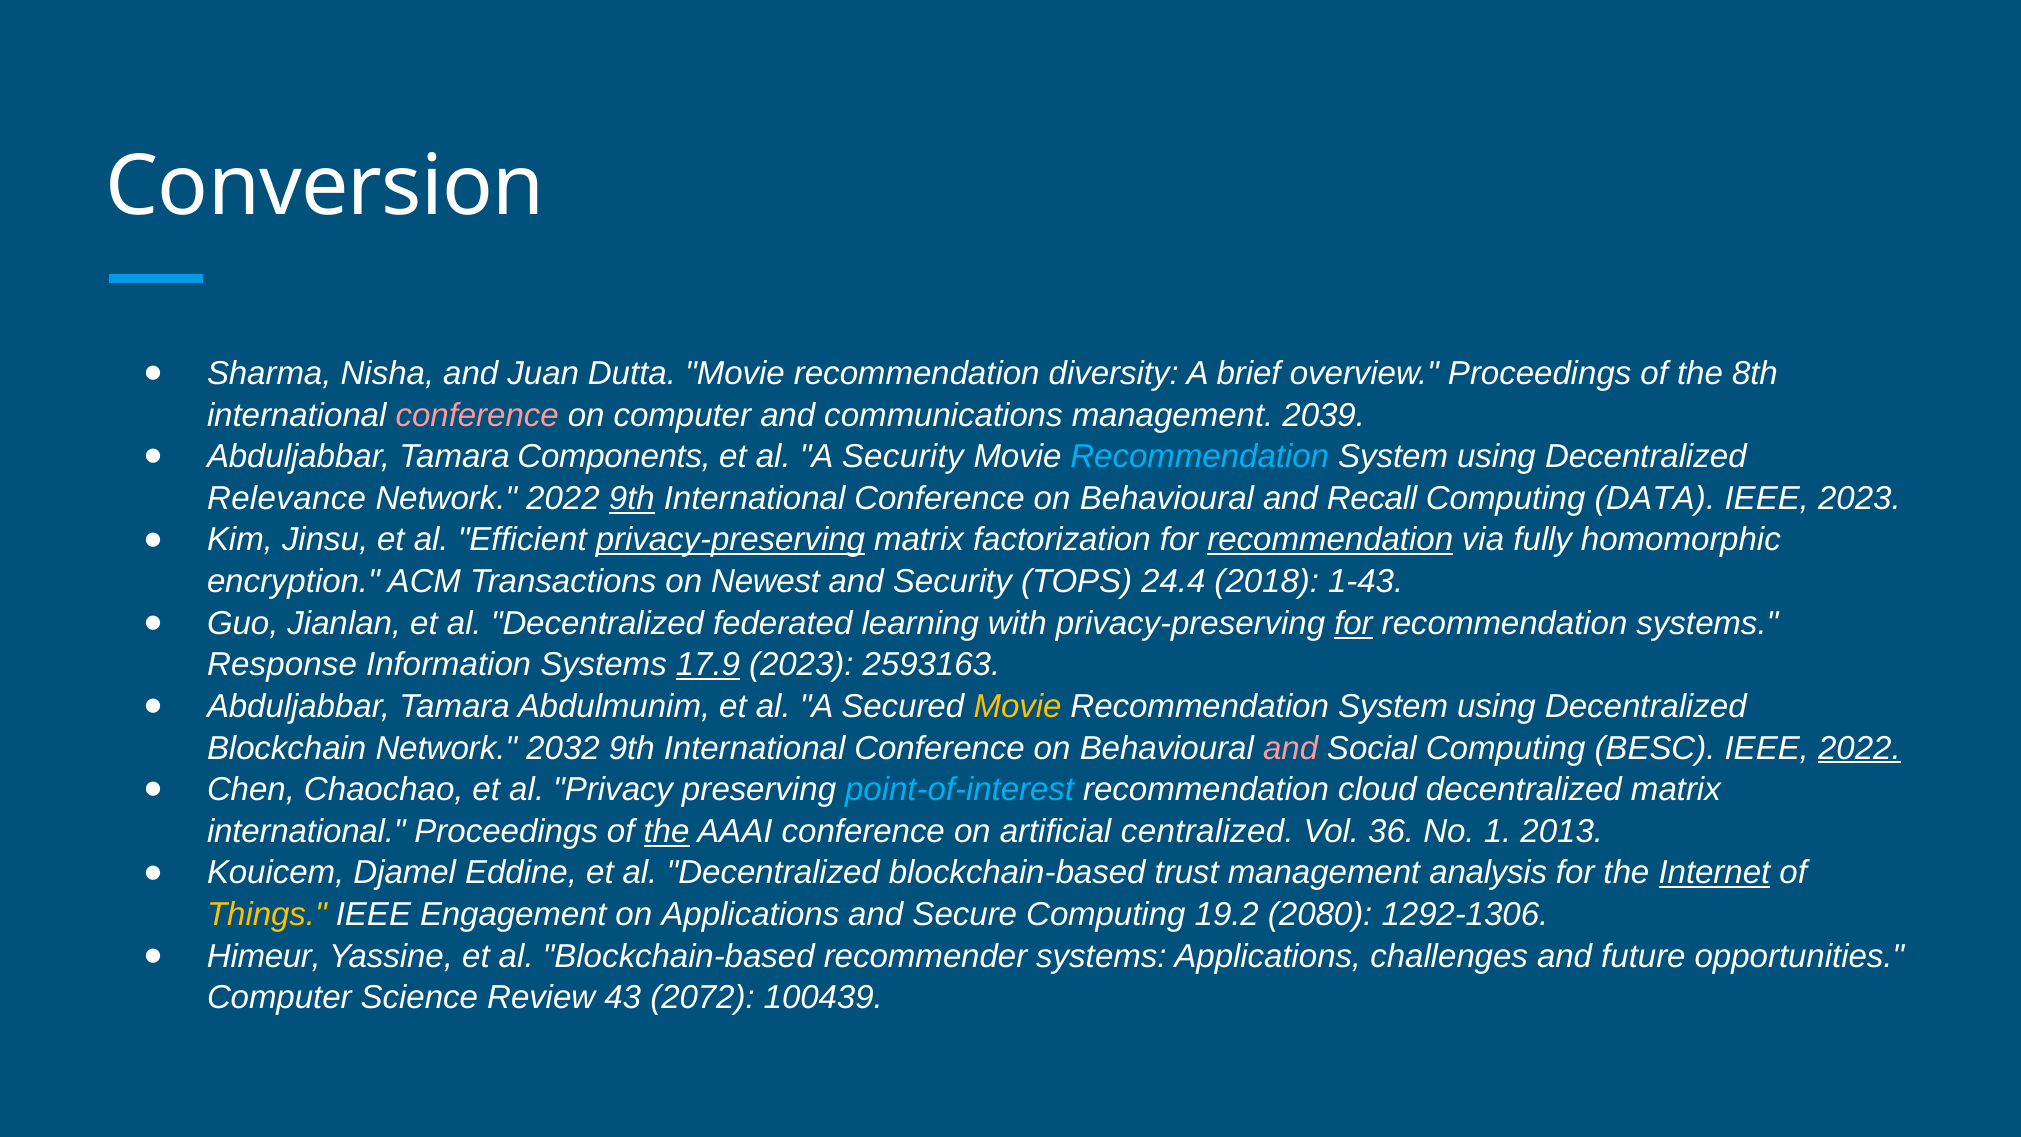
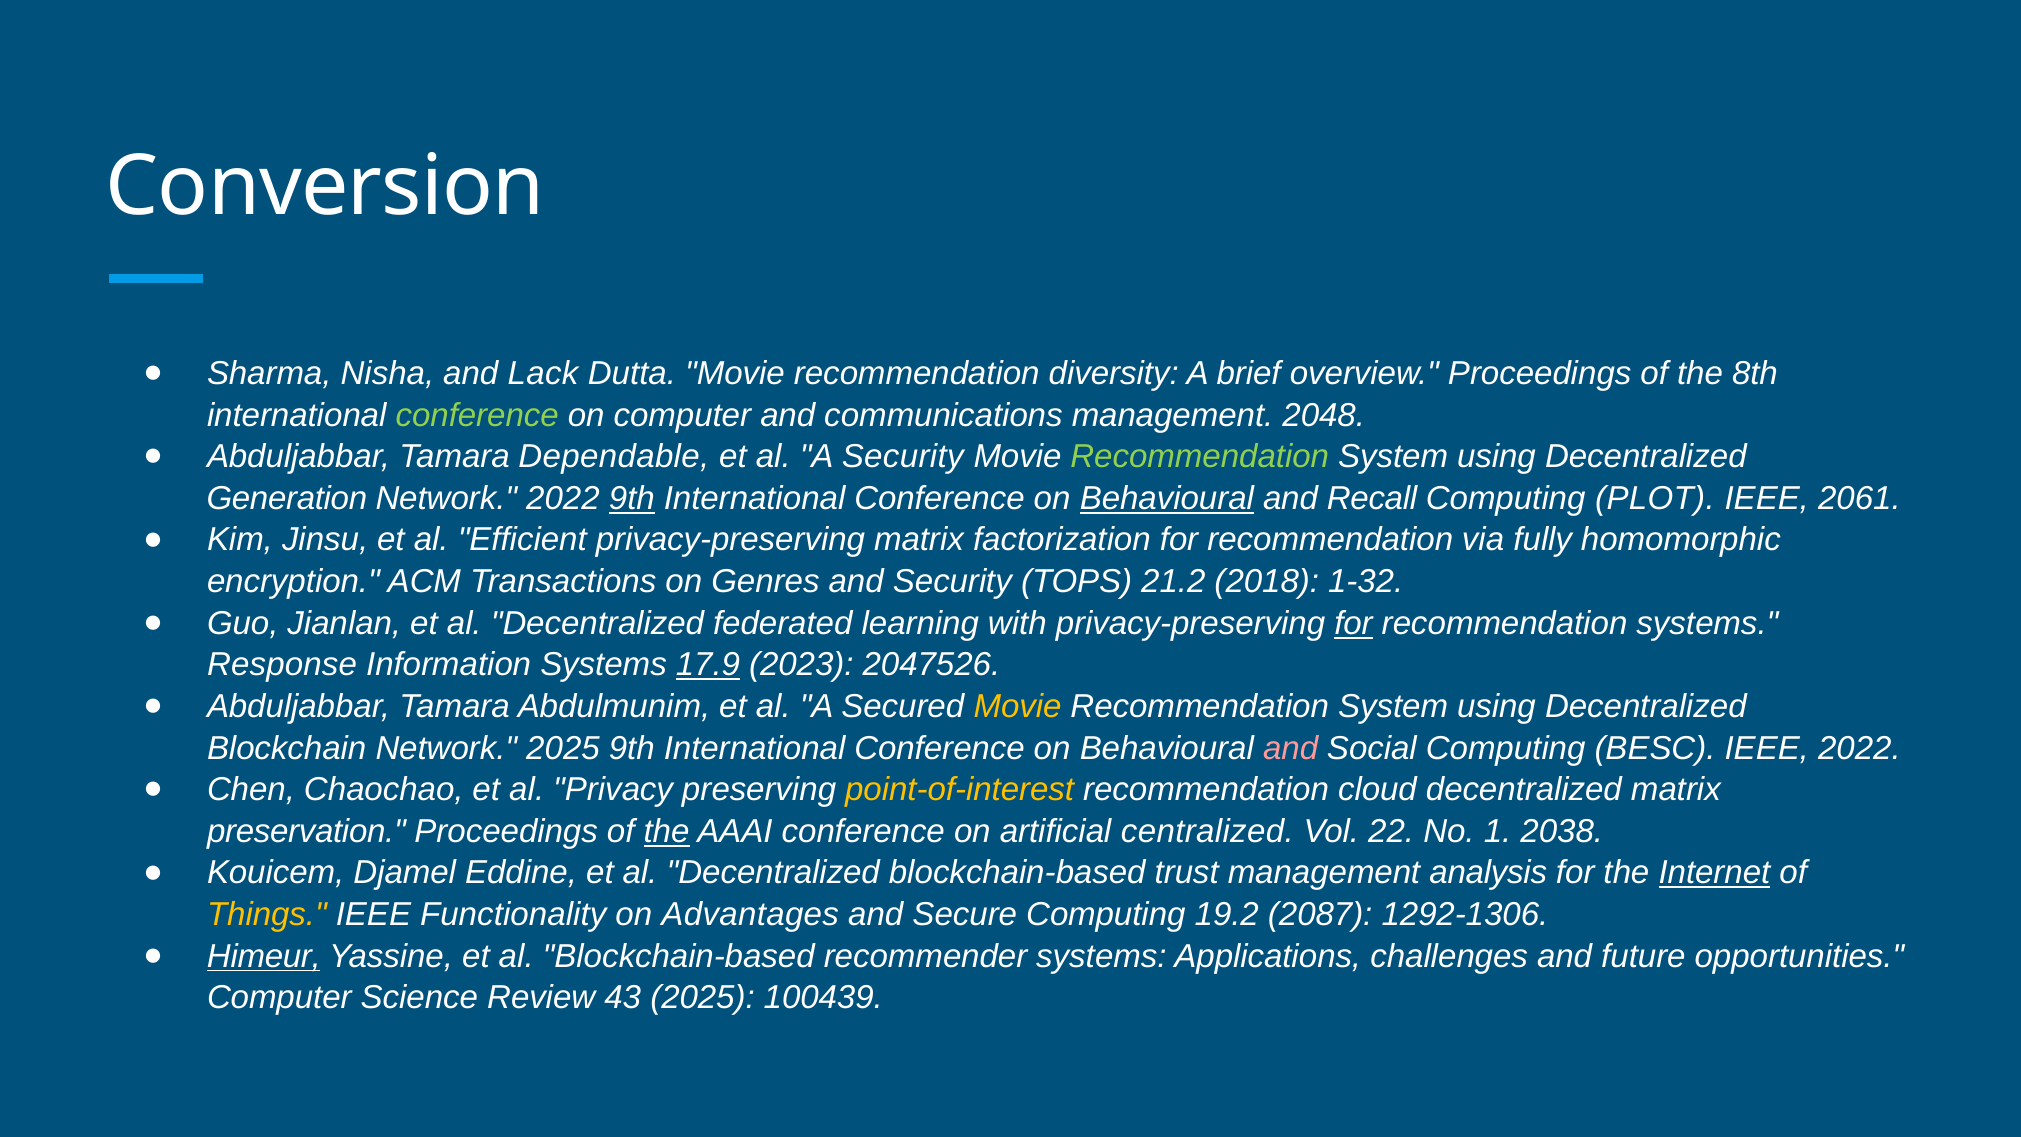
Juan: Juan -> Lack
conference at (477, 415) colour: pink -> light green
2039: 2039 -> 2048
Components: Components -> Dependable
Recommendation at (1200, 457) colour: light blue -> light green
Relevance: Relevance -> Generation
Behavioural at (1167, 498) underline: none -> present
DATA: DATA -> PLOT
IEEE 2023: 2023 -> 2061
privacy-preserving at (730, 540) underline: present -> none
recommendation at (1330, 540) underline: present -> none
Newest: Newest -> Genres
24.4: 24.4 -> 21.2
1-43: 1-43 -> 1-32
2593163: 2593163 -> 2047526
Network 2032: 2032 -> 2025
2022 at (1859, 748) underline: present -> none
point-of-interest colour: light blue -> yellow
international at (306, 831): international -> preservation
36: 36 -> 22
2013: 2013 -> 2038
Engagement: Engagement -> Functionality
on Applications: Applications -> Advantages
2080: 2080 -> 2087
Himeur underline: none -> present
43 2072: 2072 -> 2025
